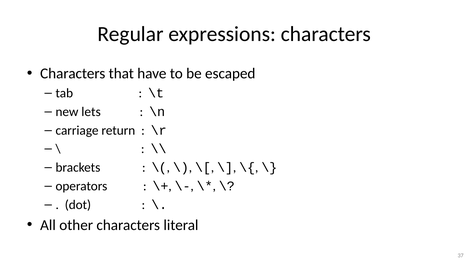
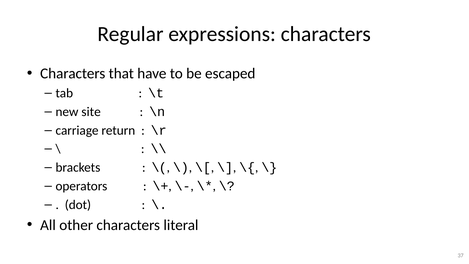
lets: lets -> site
